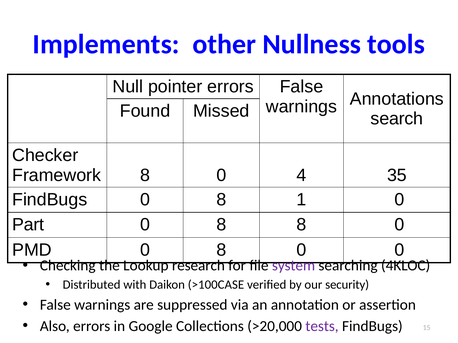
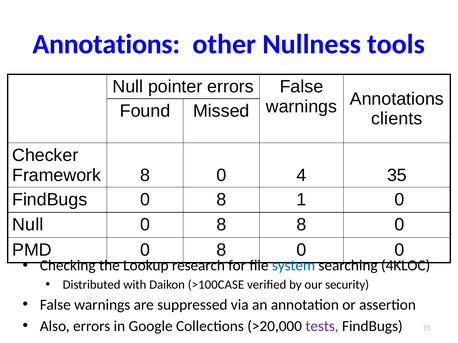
Implements at (106, 44): Implements -> Annotations
search: search -> clients
Part at (28, 225): Part -> Null
system colour: purple -> blue
